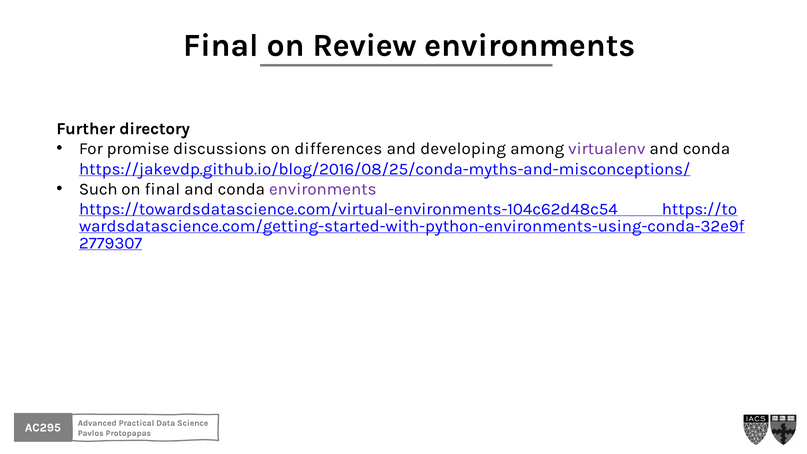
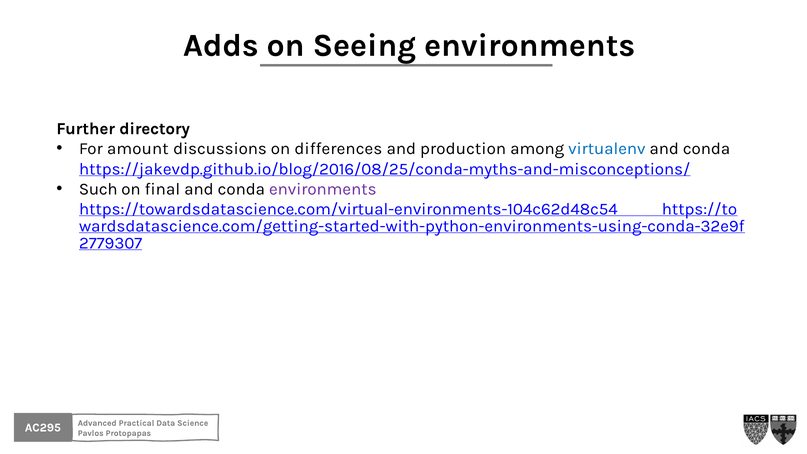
Final at (221, 45): Final -> Adds
Review: Review -> Seeing
promise: promise -> amount
developing: developing -> production
virtualenv colour: purple -> blue
